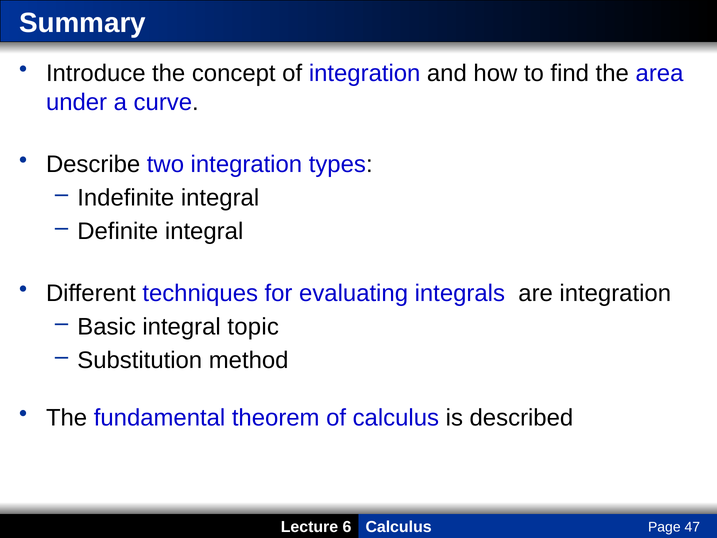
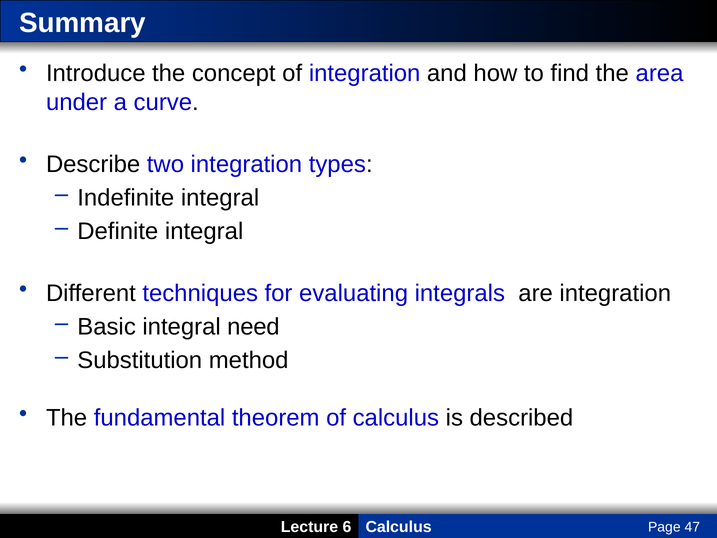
topic: topic -> need
